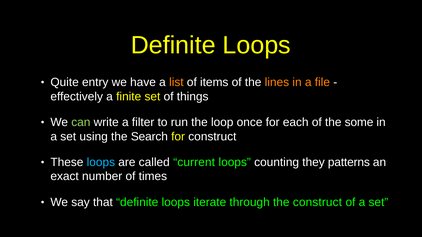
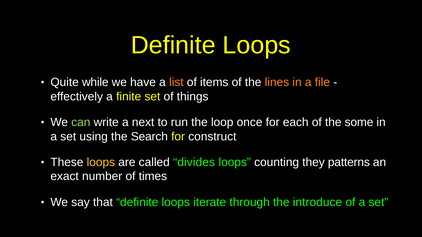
entry: entry -> while
filter: filter -> next
loops at (101, 162) colour: light blue -> yellow
current: current -> divides
the construct: construct -> introduce
